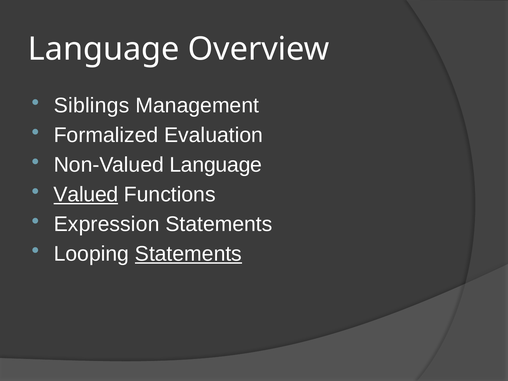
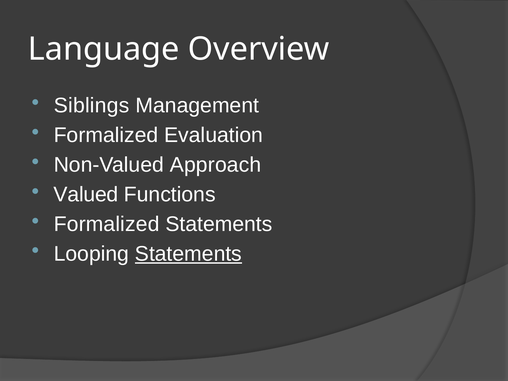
Non-Valued Language: Language -> Approach
Valued underline: present -> none
Expression at (107, 224): Expression -> Formalized
